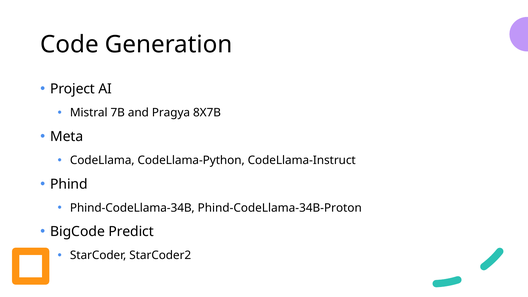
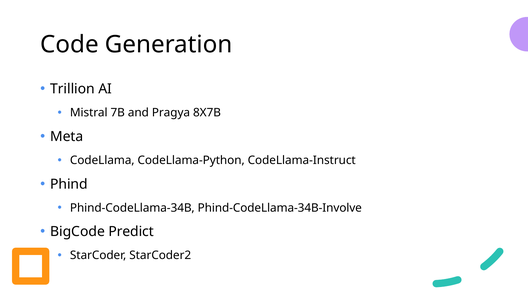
Project: Project -> Trillion
Phind-CodeLlama-34B-Proton: Phind-CodeLlama-34B-Proton -> Phind-CodeLlama-34B-Involve
